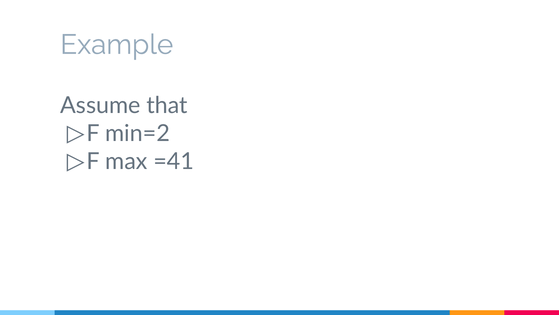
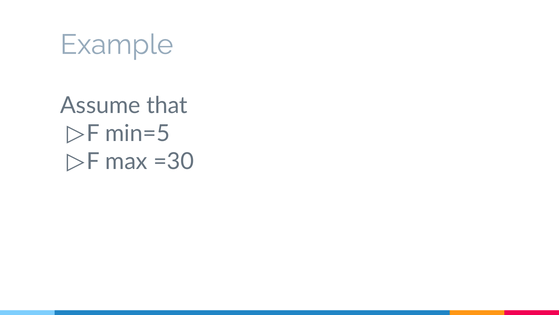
min=2: min=2 -> min=5
=41: =41 -> =30
